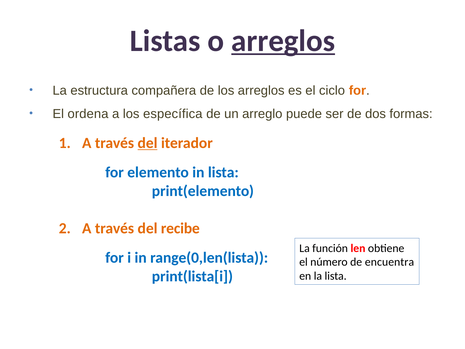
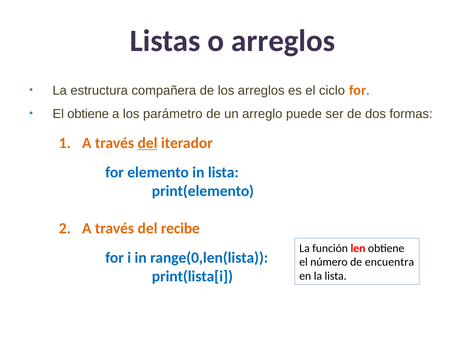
arreglos at (283, 41) underline: present -> none
El ordena: ordena -> obtiene
específica: específica -> parámetro
